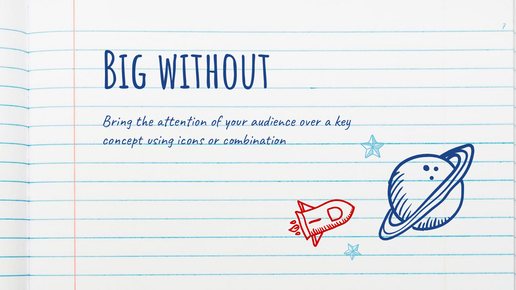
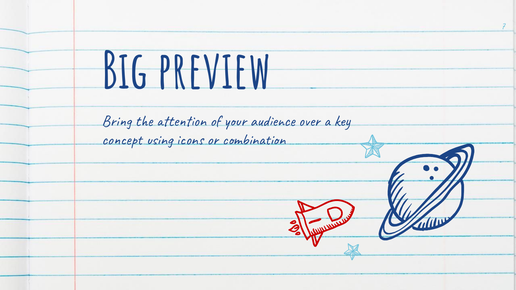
without: without -> preview
